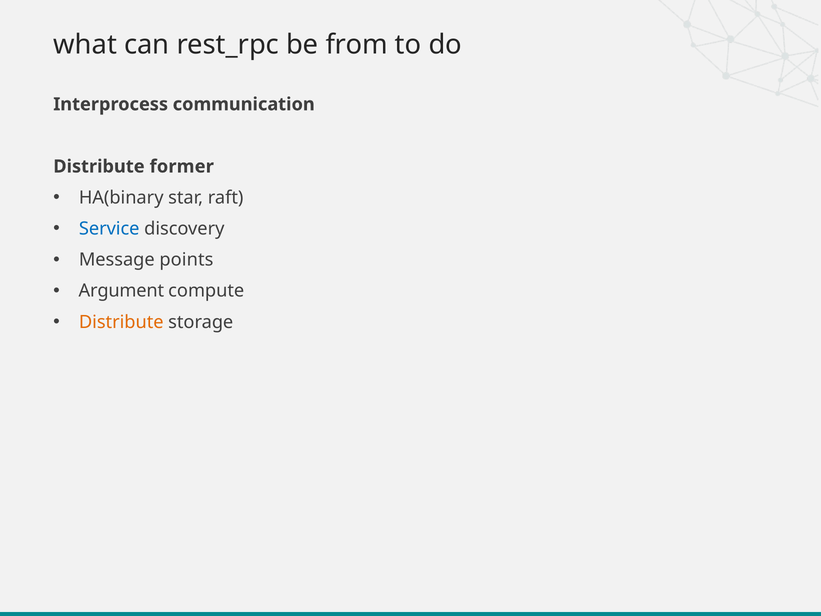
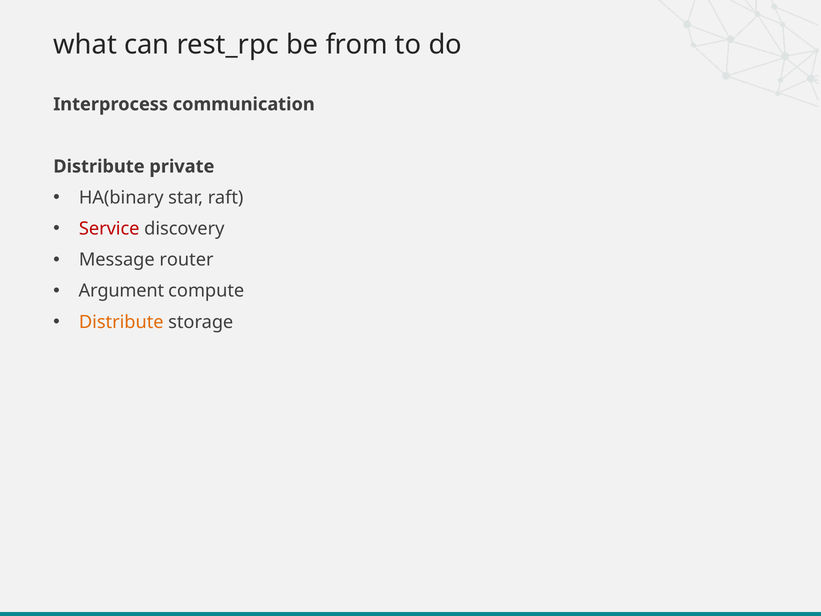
former: former -> private
Service colour: blue -> red
points: points -> router
